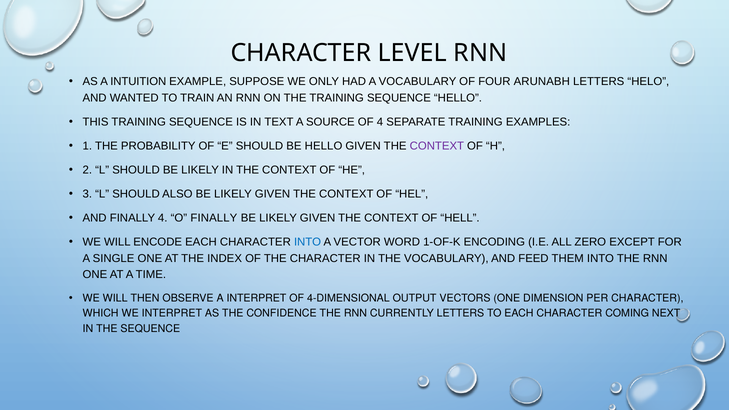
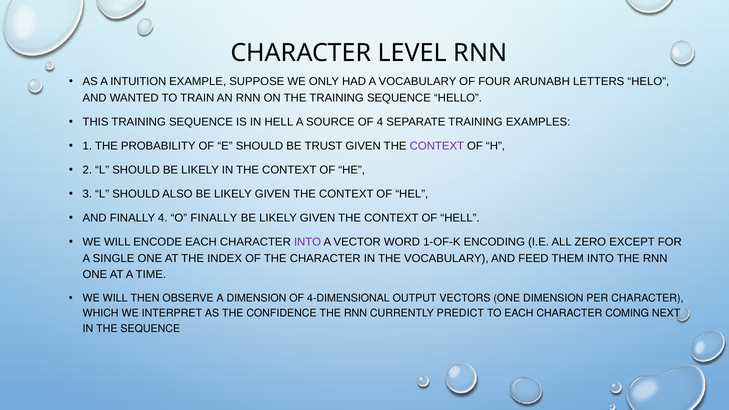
IN TEXT: TEXT -> HELL
BE HELLO: HELLO -> TRUST
INTO at (308, 242) colour: blue -> purple
A INTERPRET: INTERPRET -> DIMENSION
CURRENTLY LETTERS: LETTERS -> PREDICT
